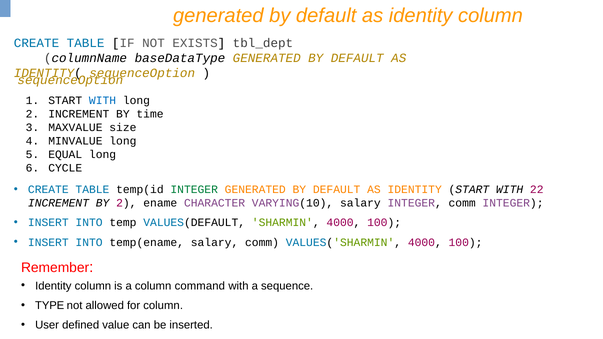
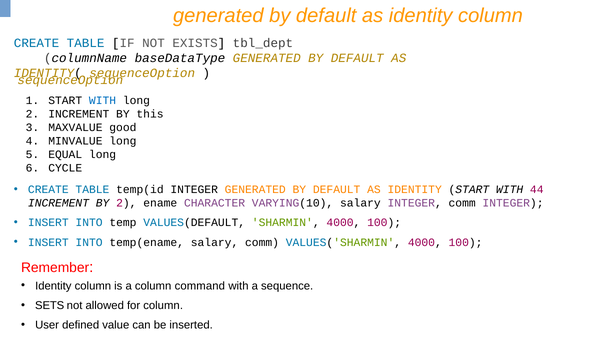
time: time -> this
size: size -> good
INTEGER at (194, 190) colour: green -> black
22: 22 -> 44
TYPE: TYPE -> SETS
